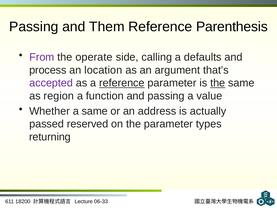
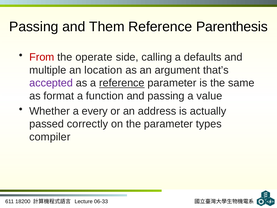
From colour: purple -> red
process: process -> multiple
the at (218, 83) underline: present -> none
region: region -> format
a same: same -> every
reserved: reserved -> correctly
returning: returning -> compiler
